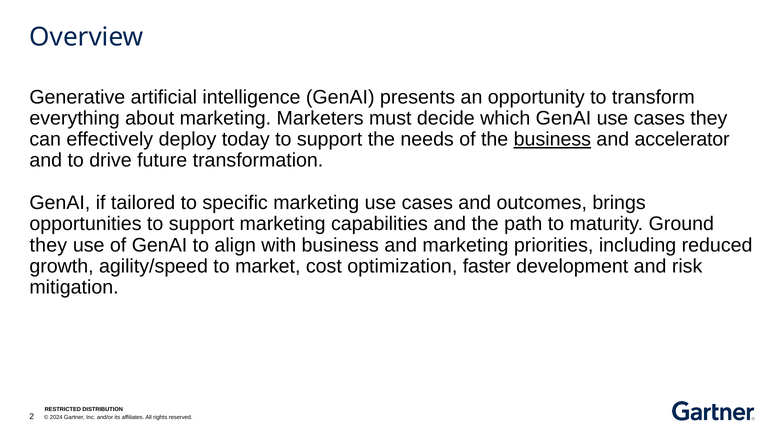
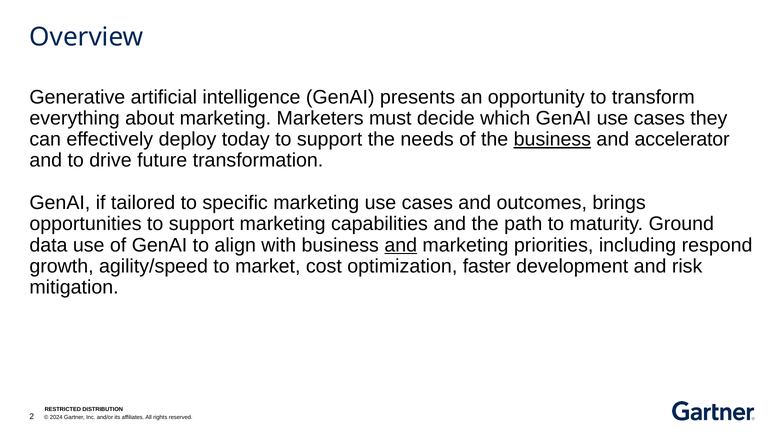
they at (48, 245): they -> data
and at (401, 245) underline: none -> present
reduced: reduced -> respond
